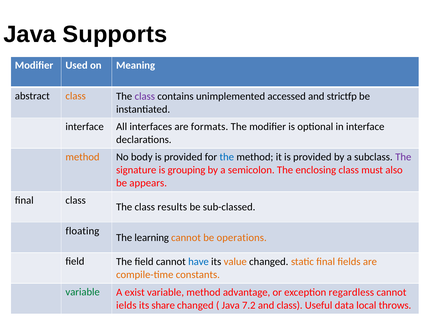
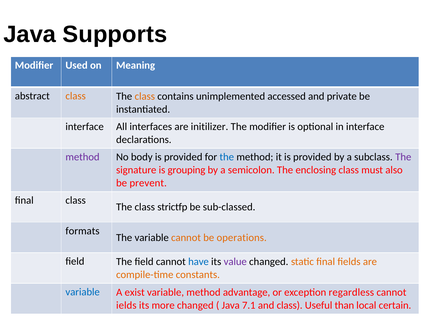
class at (145, 96) colour: purple -> orange
strictfp: strictfp -> private
formats: formats -> initilizer
method at (83, 157) colour: orange -> purple
appears: appears -> prevent
results: results -> strictfp
floating: floating -> formats
The learning: learning -> variable
value colour: orange -> purple
variable at (83, 292) colour: green -> blue
share: share -> more
7.2: 7.2 -> 7.1
data: data -> than
throws: throws -> certain
